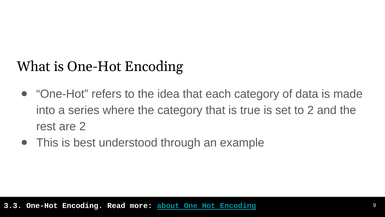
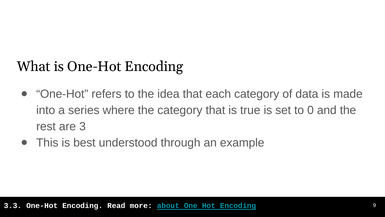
to 2: 2 -> 0
are 2: 2 -> 3
